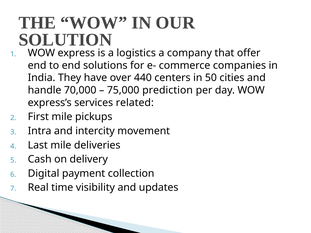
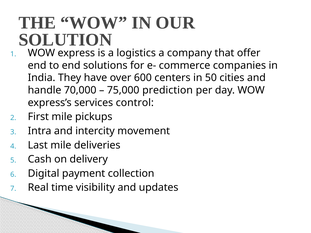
440: 440 -> 600
related: related -> control
